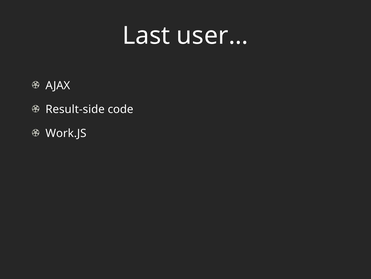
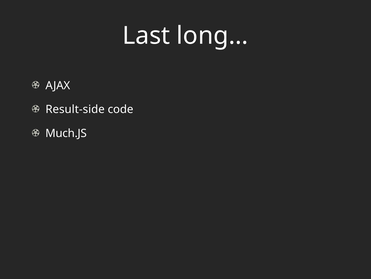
user…: user… -> long…
Work.JS: Work.JS -> Much.JS
